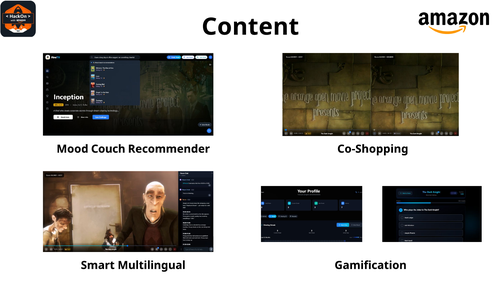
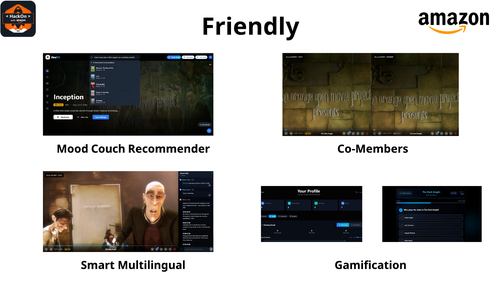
Content: Content -> Friendly
Co-Shopping: Co-Shopping -> Co-Members
